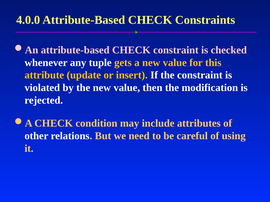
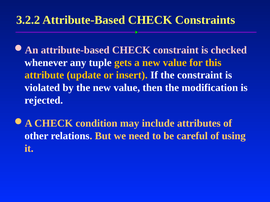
4.0.0: 4.0.0 -> 3.2.2
